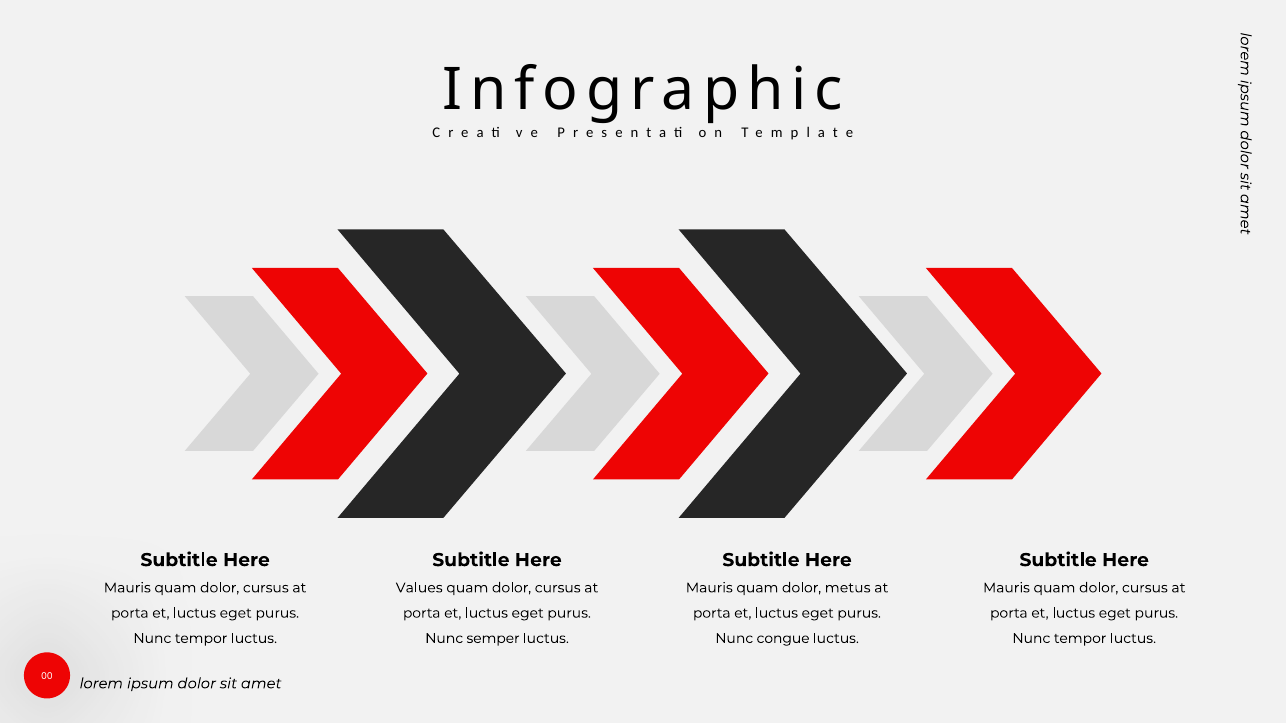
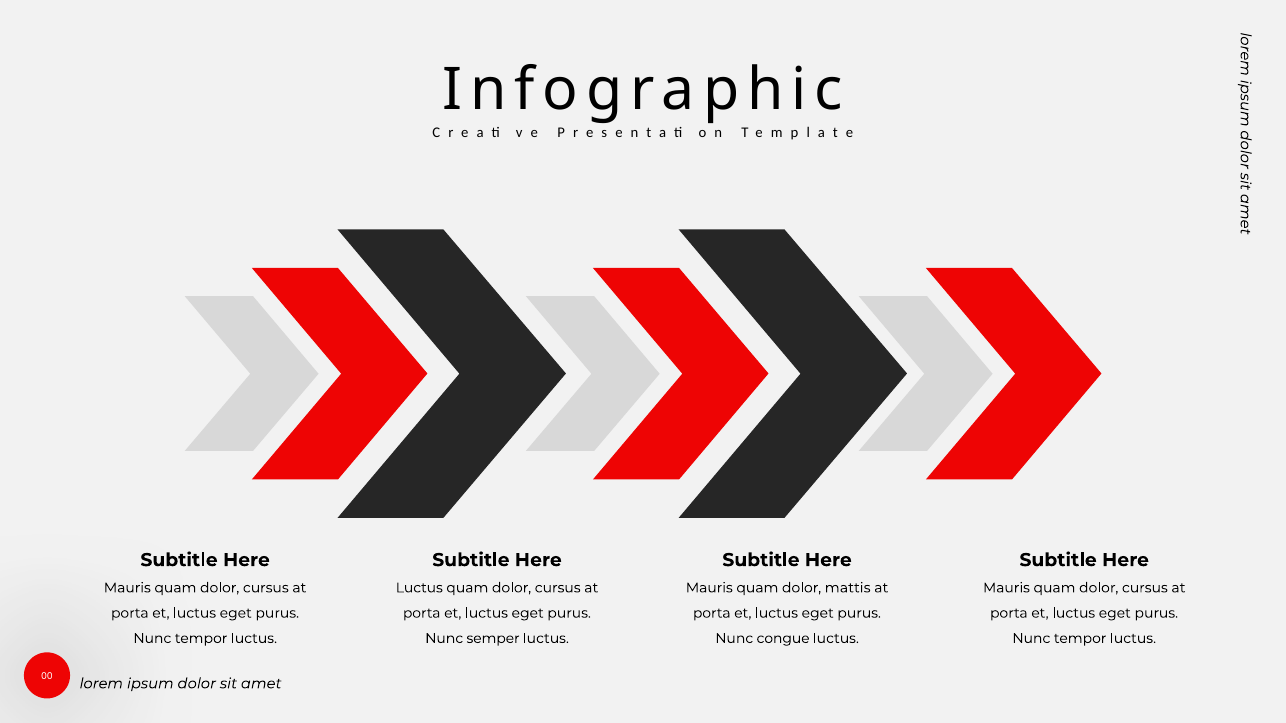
Values at (419, 588): Values -> Luctus
metus: metus -> mattis
